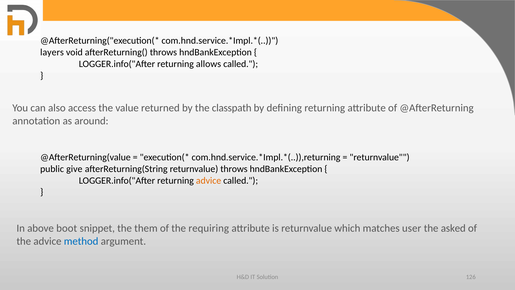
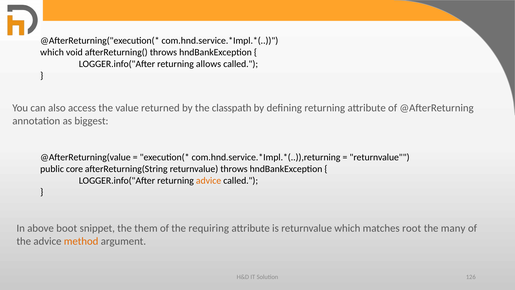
layers at (52, 52): layers -> which
around: around -> biggest
give: give -> core
user: user -> root
asked: asked -> many
method colour: blue -> orange
